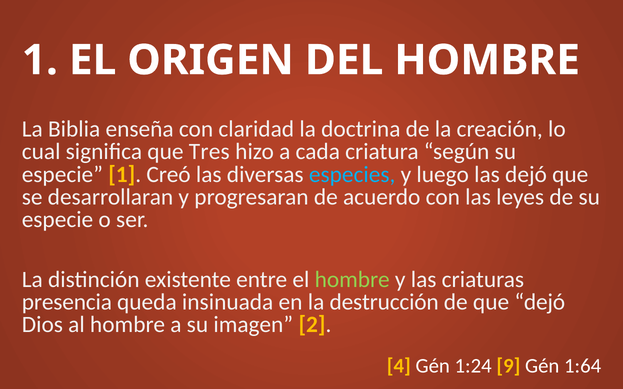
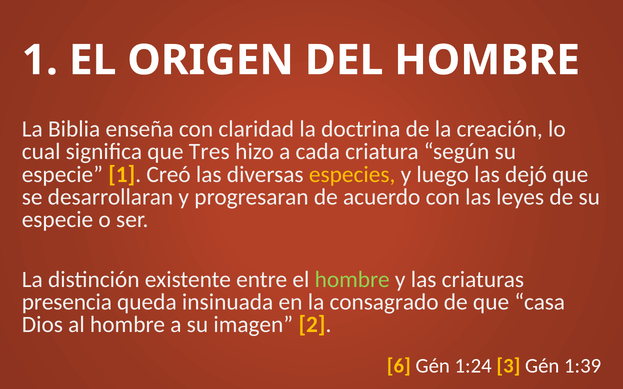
especies colour: light blue -> yellow
destrucción: destrucción -> consagrado
que dejó: dejó -> casa
4: 4 -> 6
9: 9 -> 3
1:64: 1:64 -> 1:39
